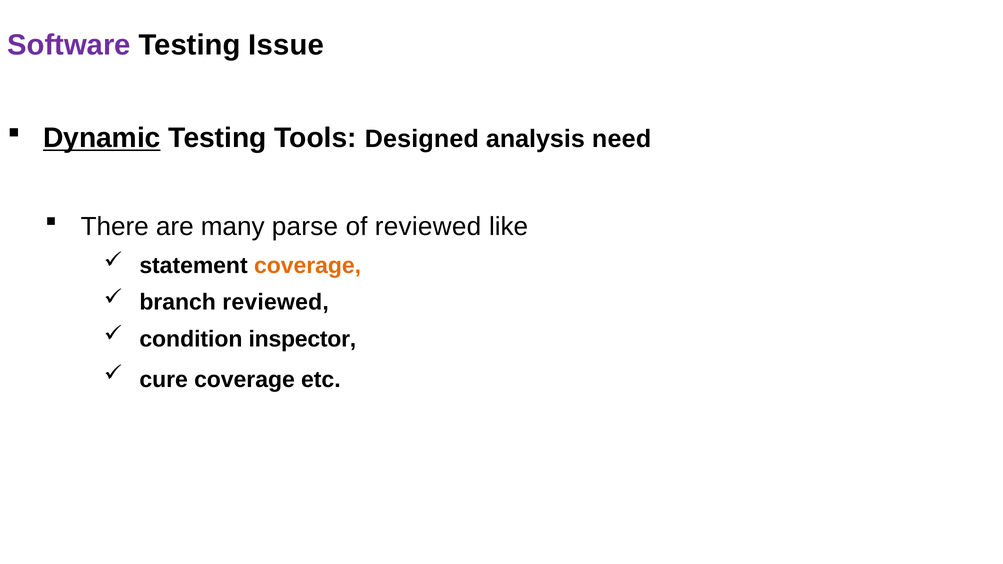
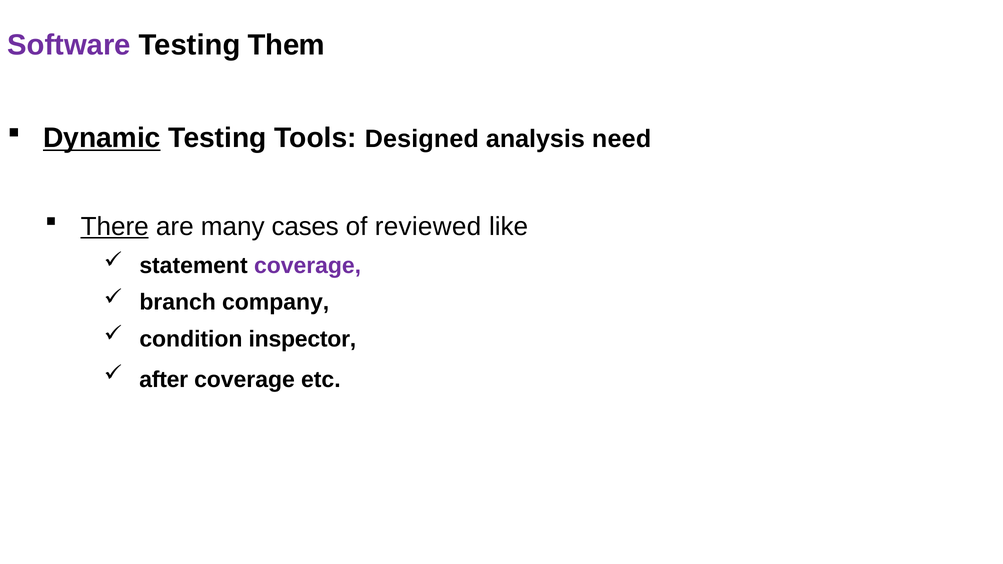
Issue: Issue -> Them
There underline: none -> present
parse: parse -> cases
coverage at (308, 266) colour: orange -> purple
branch reviewed: reviewed -> company
cure: cure -> after
